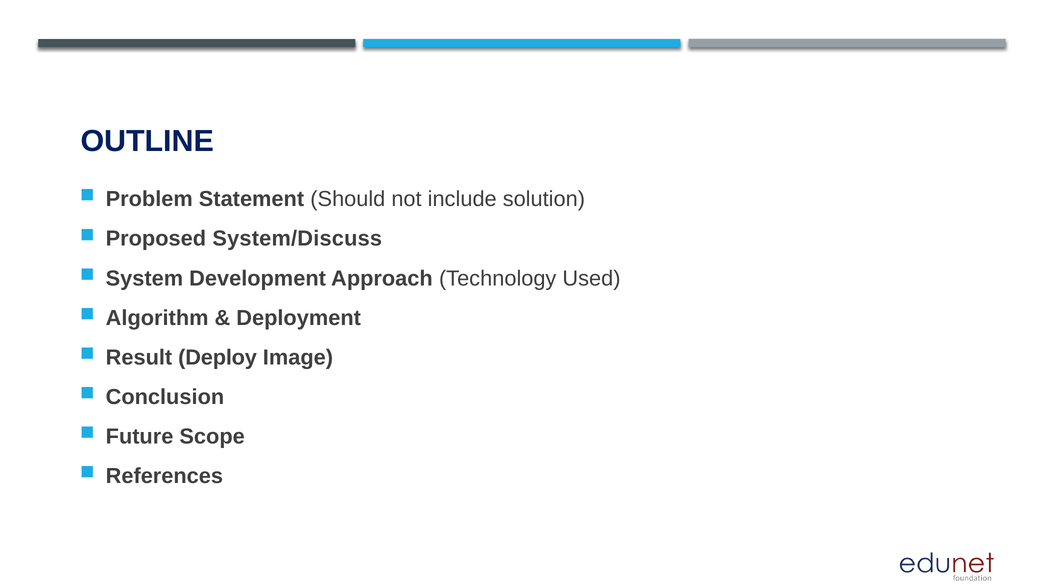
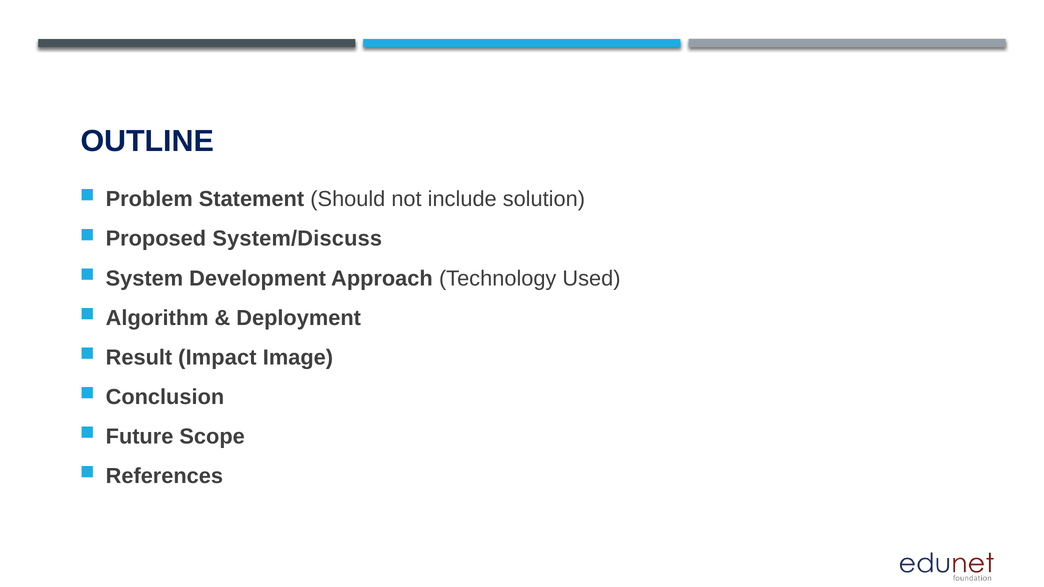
Deploy: Deploy -> Impact
